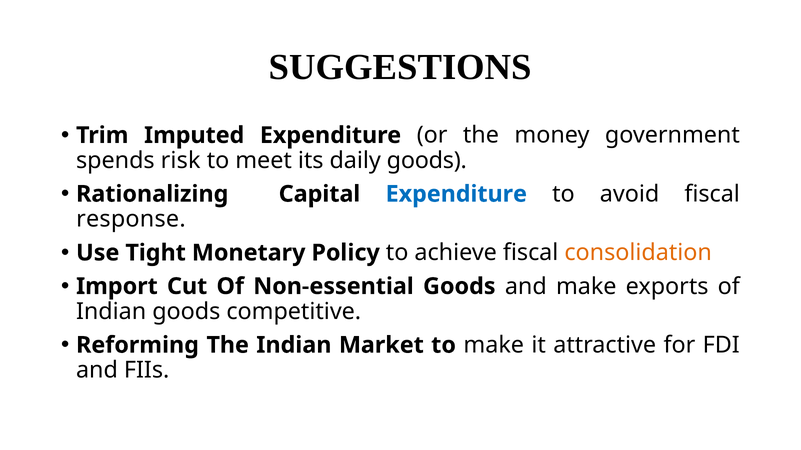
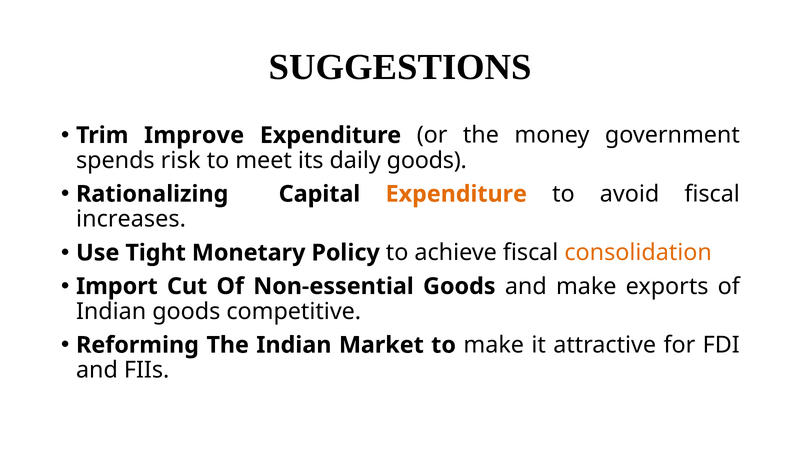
Imputed: Imputed -> Improve
Expenditure at (456, 194) colour: blue -> orange
response: response -> increases
